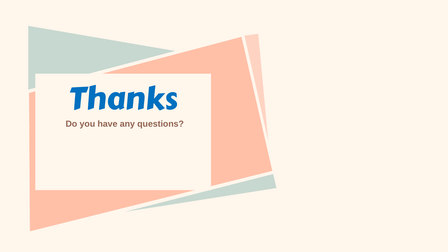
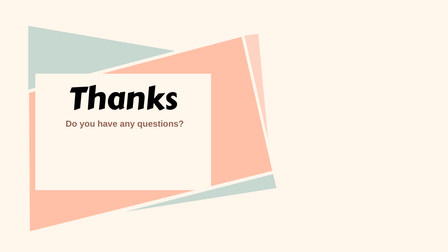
Thanks colour: blue -> black
